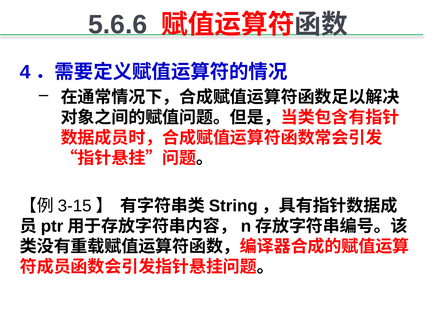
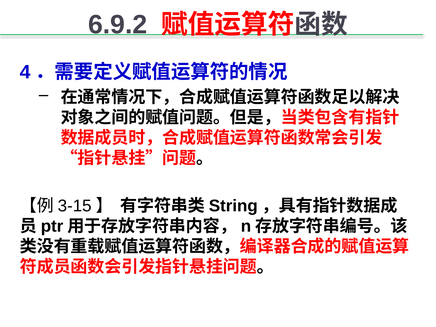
5.6.6: 5.6.6 -> 6.9.2
